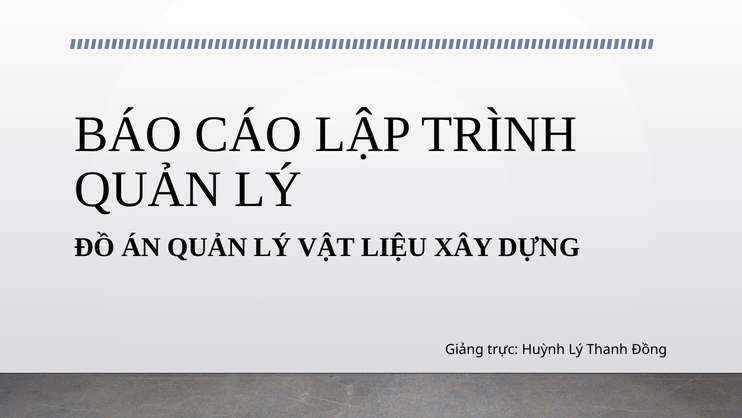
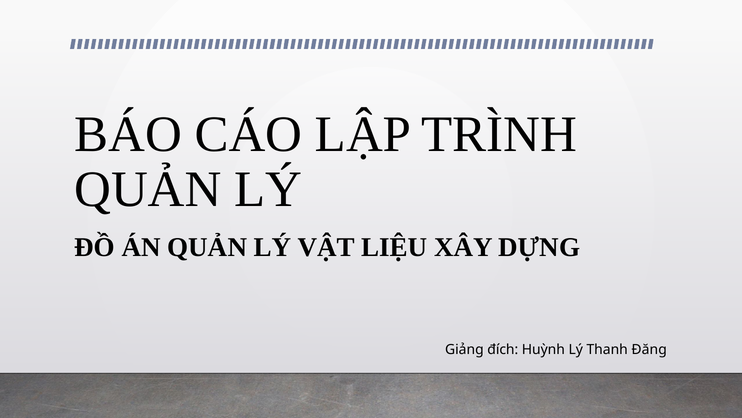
trực: trực -> đích
Đồng: Đồng -> Đăng
